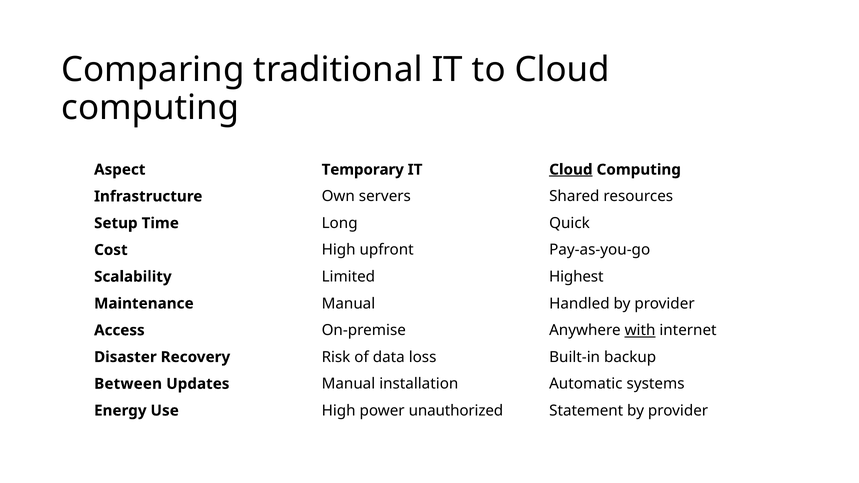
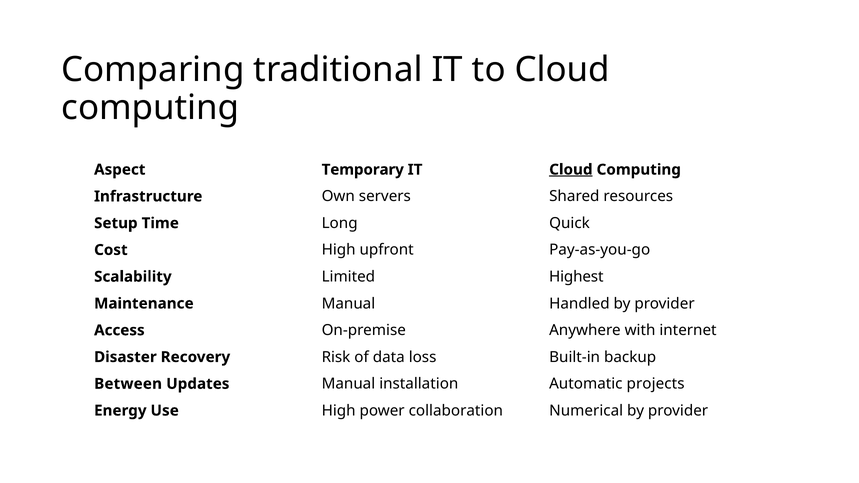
with underline: present -> none
systems: systems -> projects
unauthorized: unauthorized -> collaboration
Statement: Statement -> Numerical
